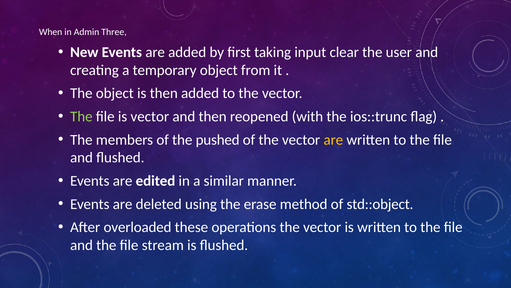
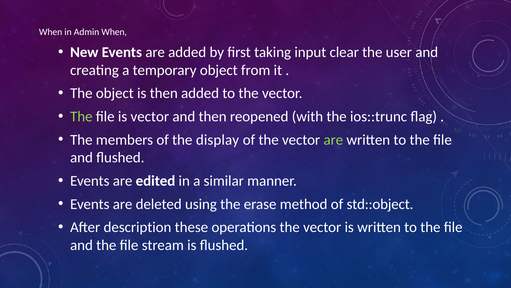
Admin Three: Three -> When
pushed: pushed -> display
are at (333, 140) colour: yellow -> light green
overloaded: overloaded -> description
